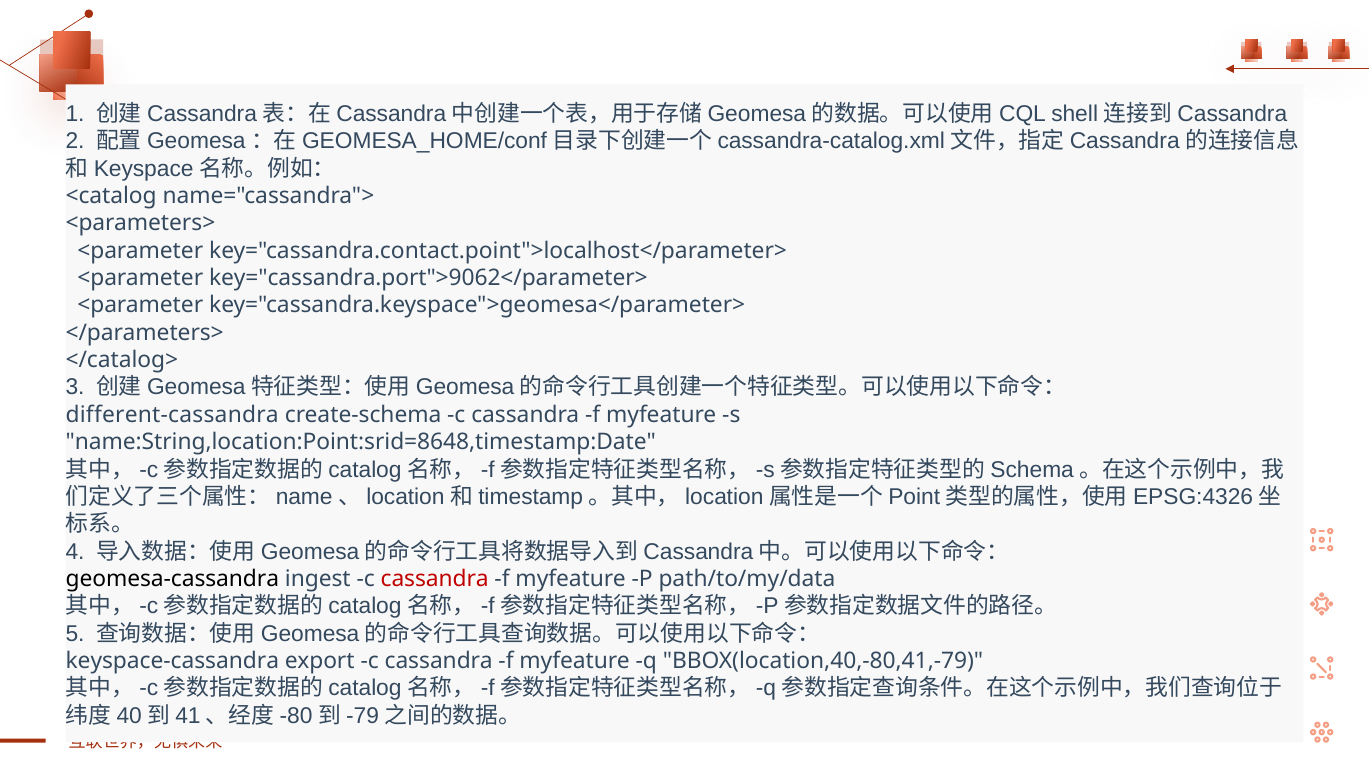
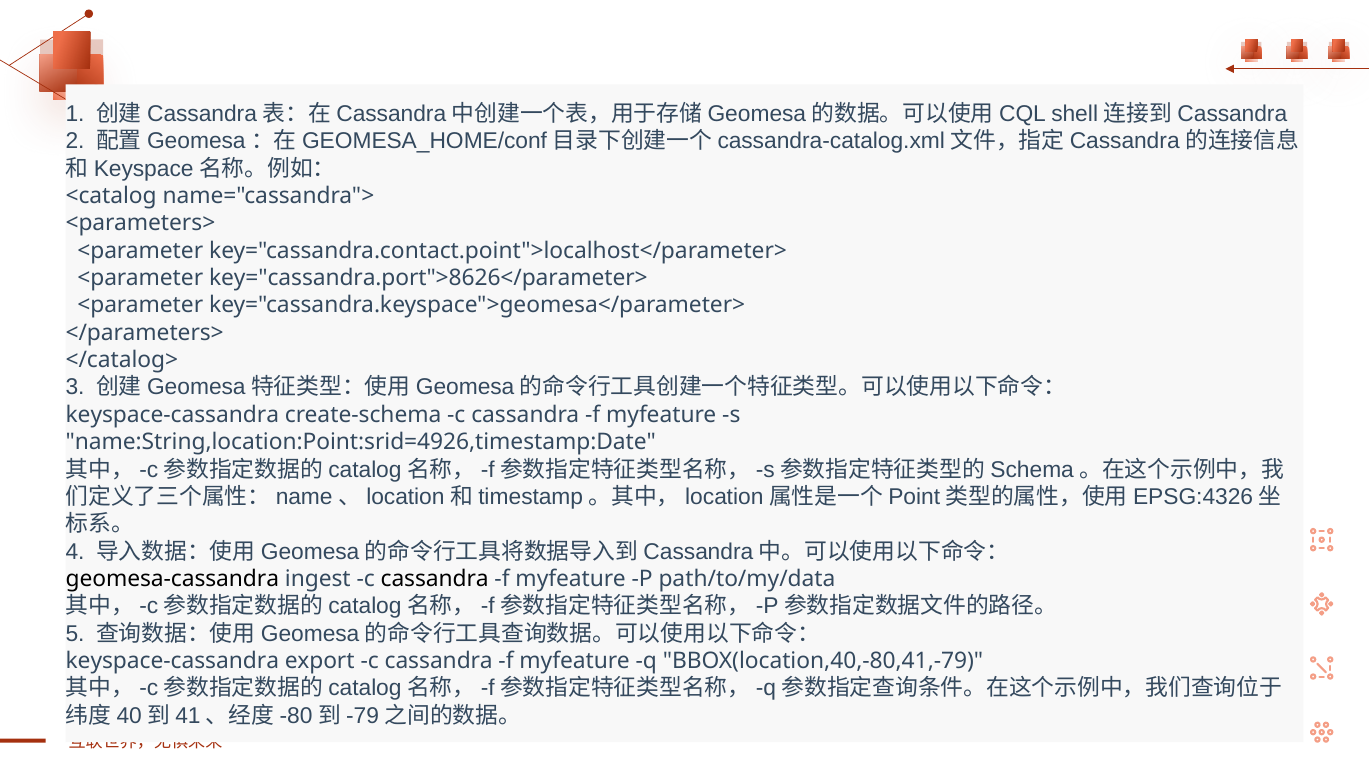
key="cassandra.port">9062</parameter>: key="cassandra.port">9062</parameter> -> key="cassandra.port">8626</parameter>
different-cassandra at (172, 415): different-cassandra -> keyspace-cassandra
name:String,location:Point:srid=8648,timestamp:Date: name:String,location:Point:srid=8648,timestamp:Date -> name:String,location:Point:srid=4926,timestamp:Date
cassandra at (435, 579) colour: red -> black
